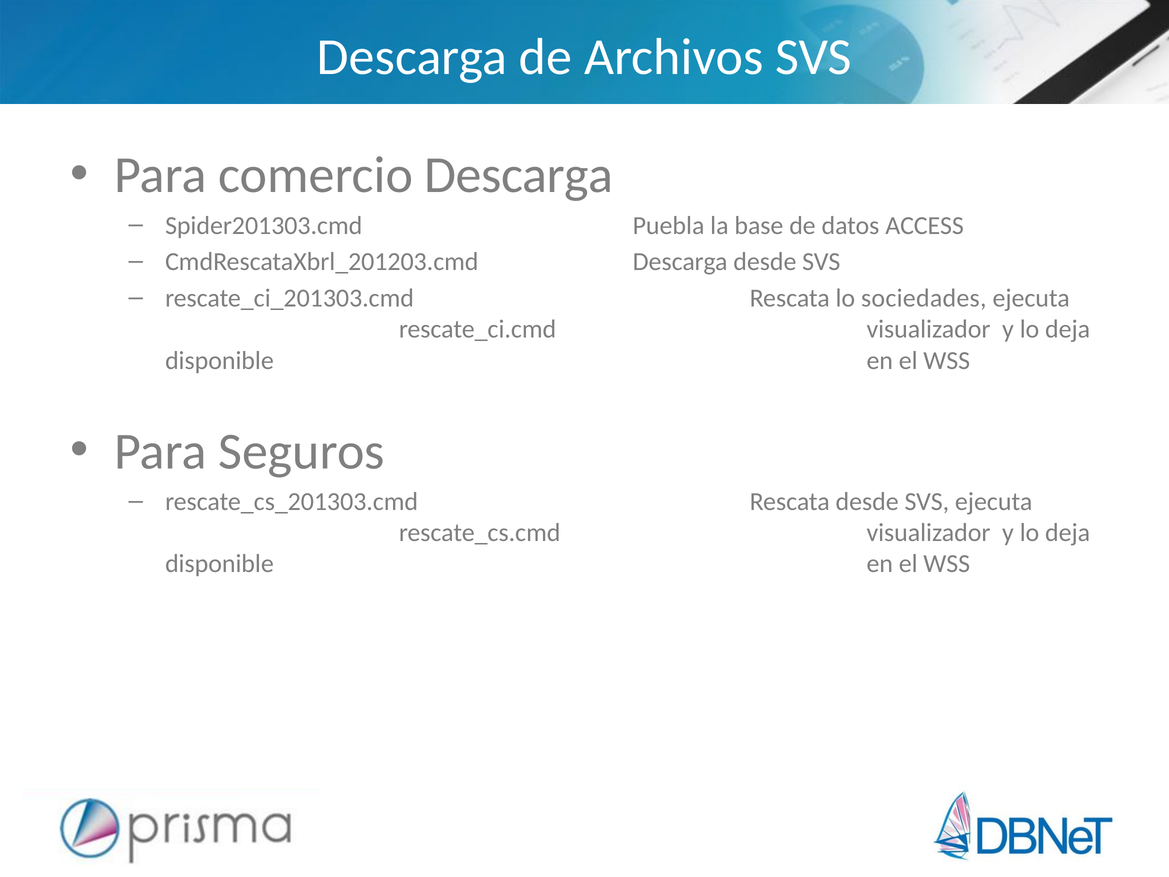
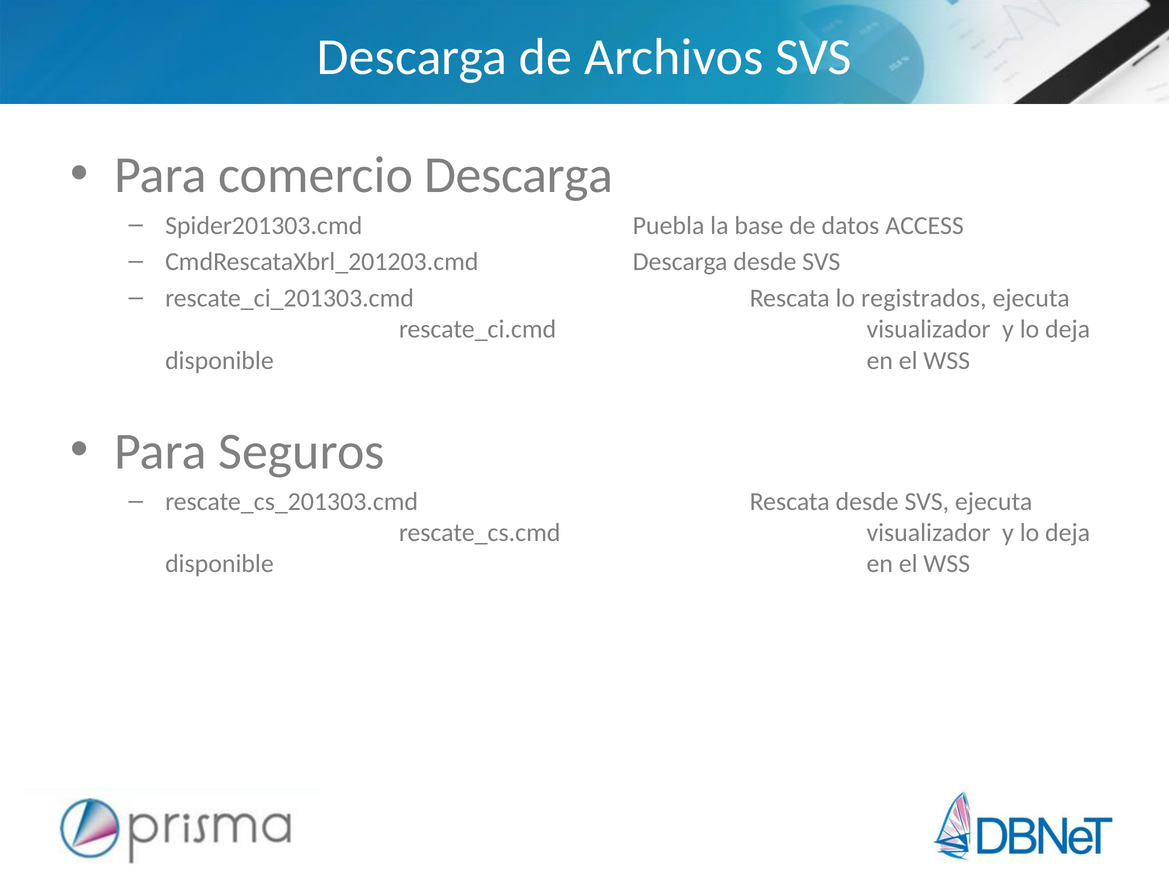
sociedades: sociedades -> registrados
